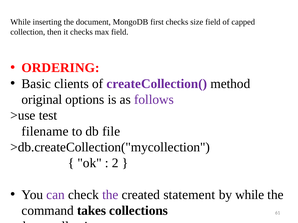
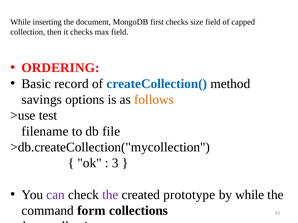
clients: clients -> record
createCollection( colour: purple -> blue
original: original -> savings
follows colour: purple -> orange
2: 2 -> 3
statement: statement -> prototype
takes: takes -> form
